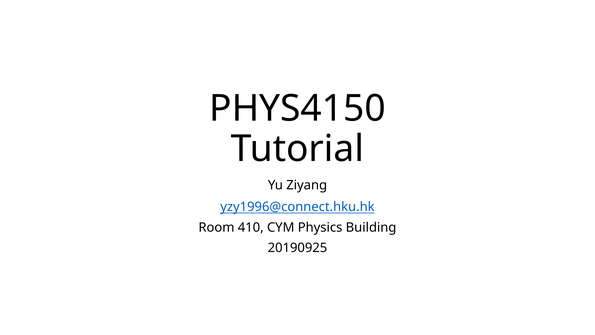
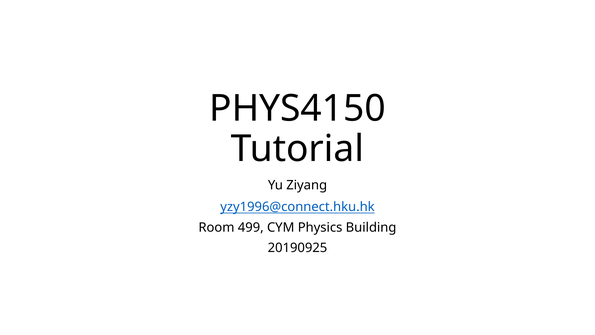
410: 410 -> 499
